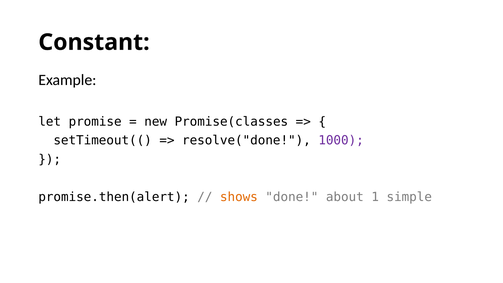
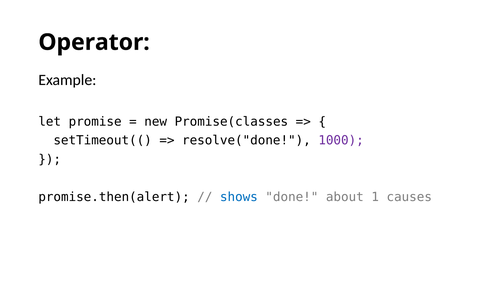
Constant: Constant -> Operator
shows colour: orange -> blue
simple: simple -> causes
